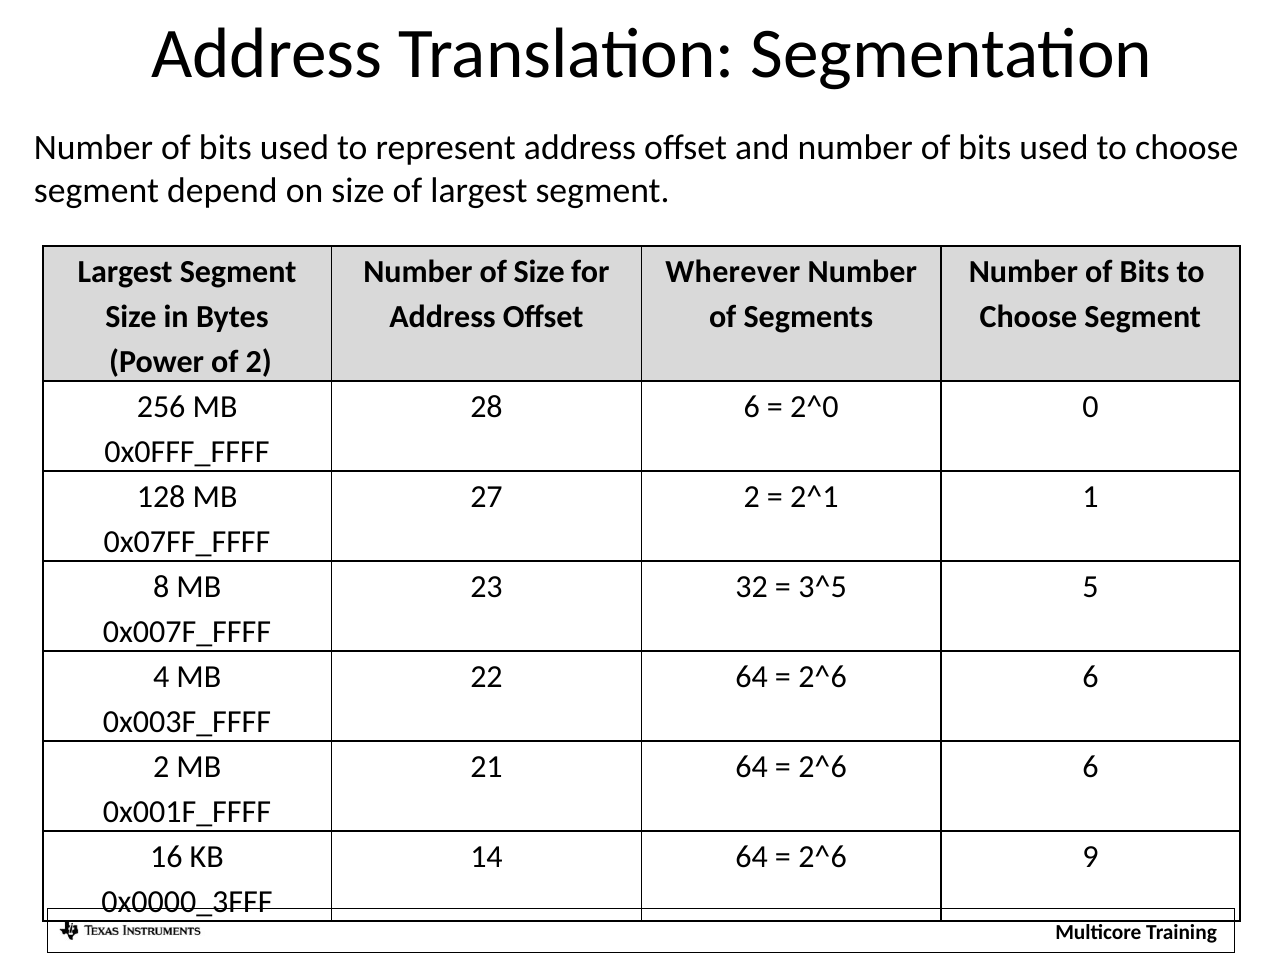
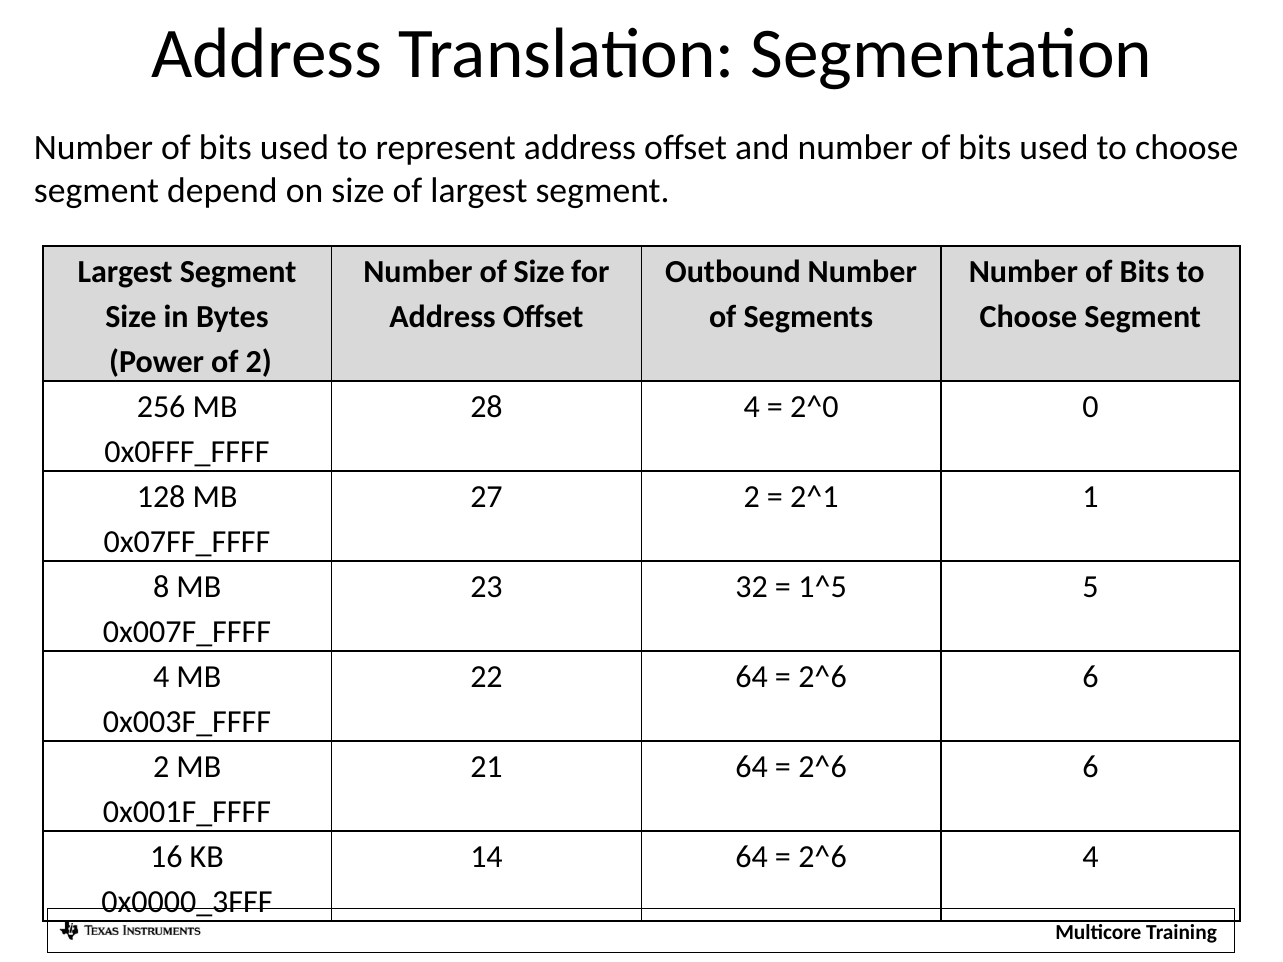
Wherever: Wherever -> Outbound
28 6: 6 -> 4
3^5: 3^5 -> 1^5
2^6 9: 9 -> 4
